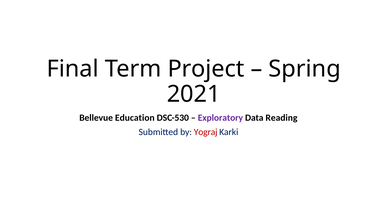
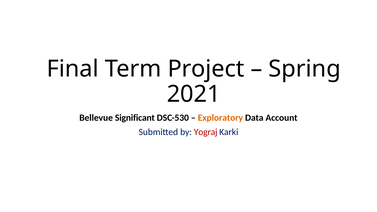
Education: Education -> Significant
Exploratory colour: purple -> orange
Reading: Reading -> Account
